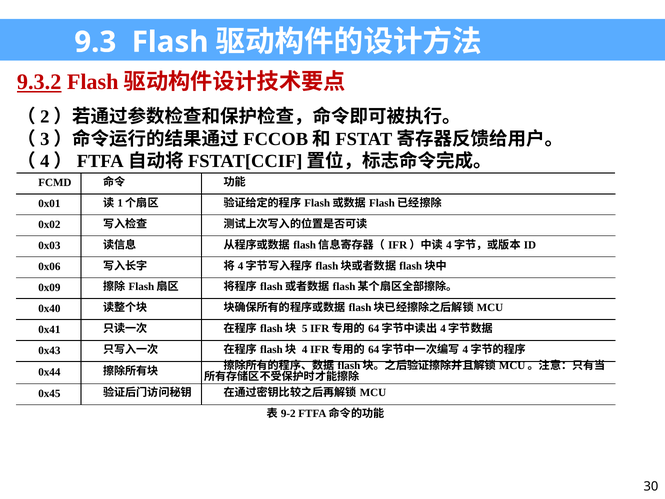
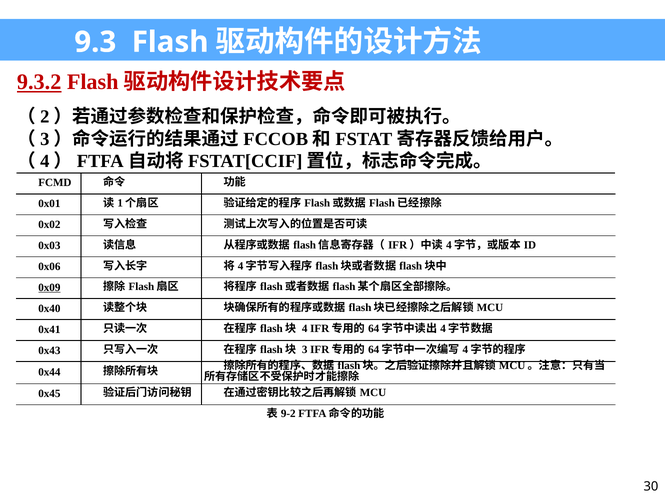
0x09 underline: none -> present
5: 5 -> 4
4: 4 -> 3
